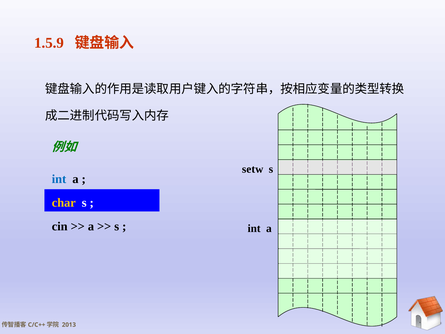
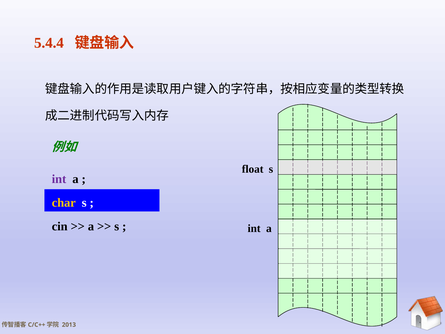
1.5.9: 1.5.9 -> 5.4.4
setw: setw -> float
int at (59, 179) colour: blue -> purple
